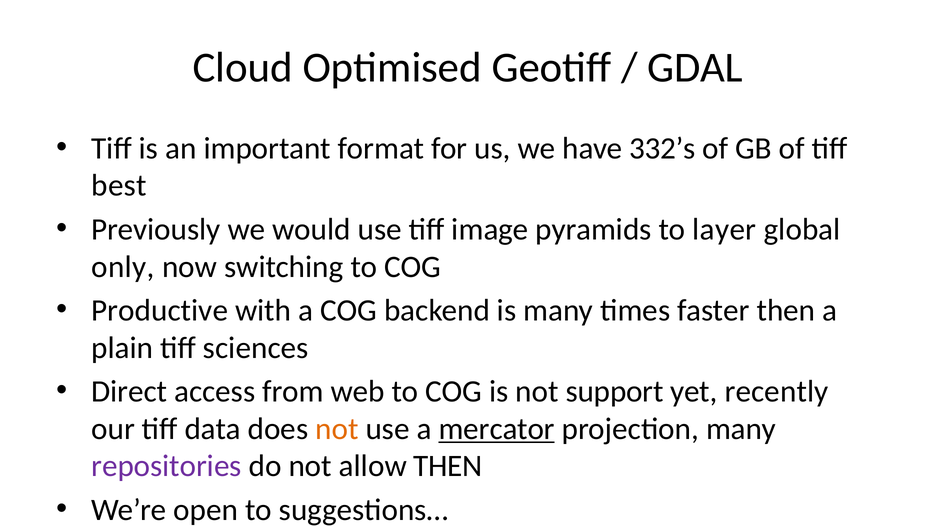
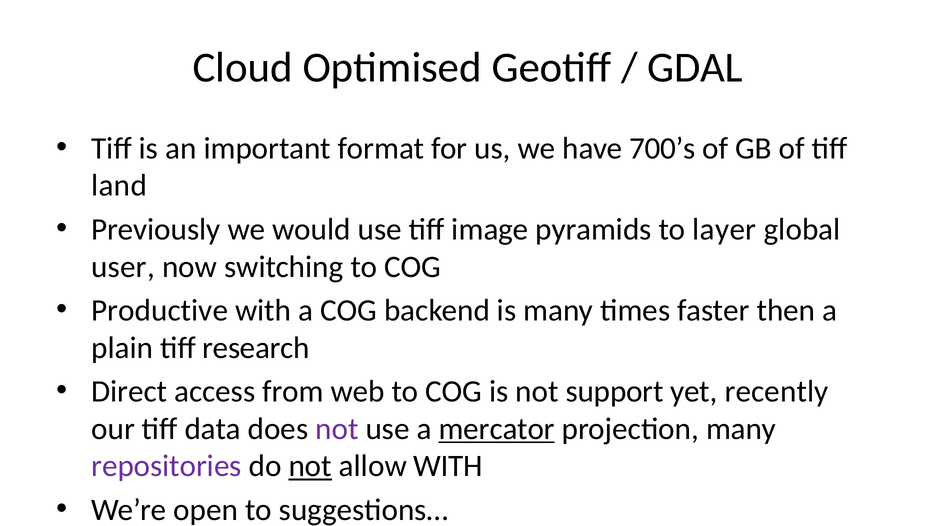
332’s: 332’s -> 700’s
best: best -> land
only: only -> user
sciences: sciences -> research
not at (337, 429) colour: orange -> purple
not at (310, 467) underline: none -> present
allow THEN: THEN -> WITH
